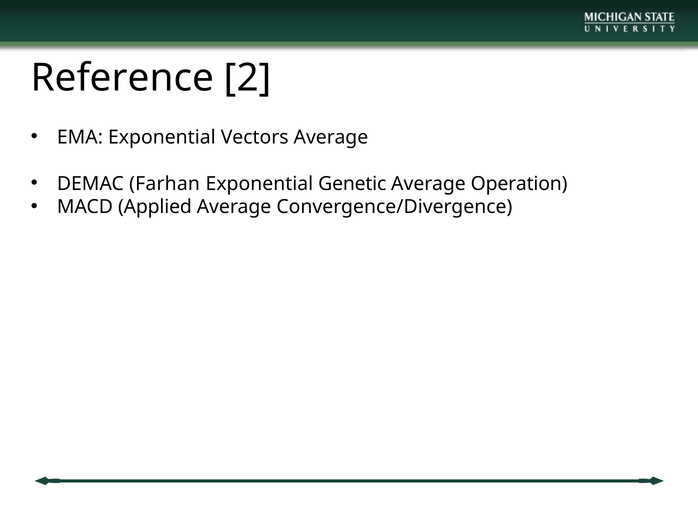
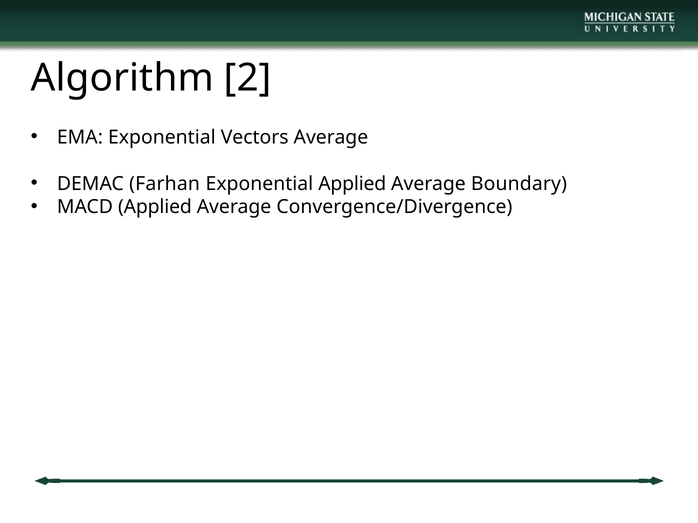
Reference: Reference -> Algorithm
Exponential Genetic: Genetic -> Applied
Operation: Operation -> Boundary
